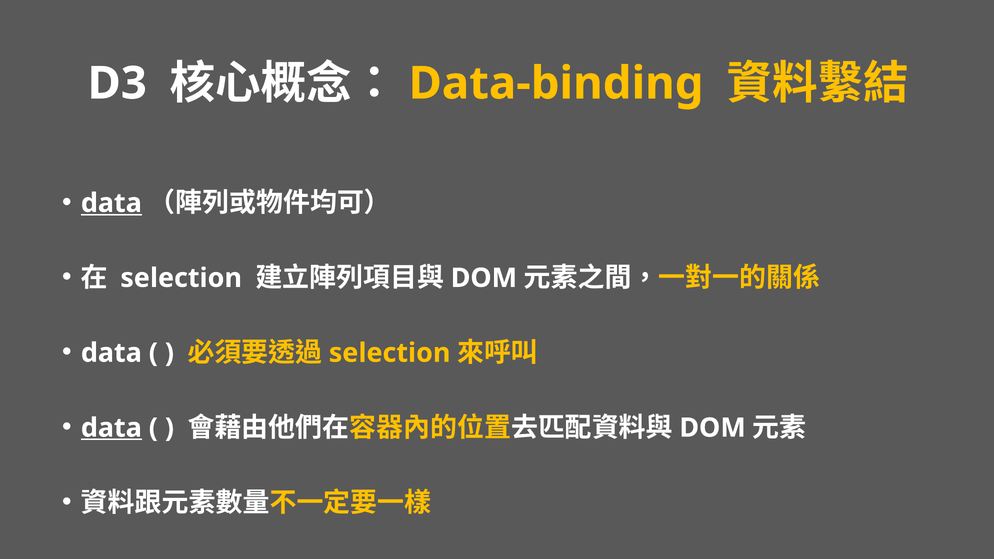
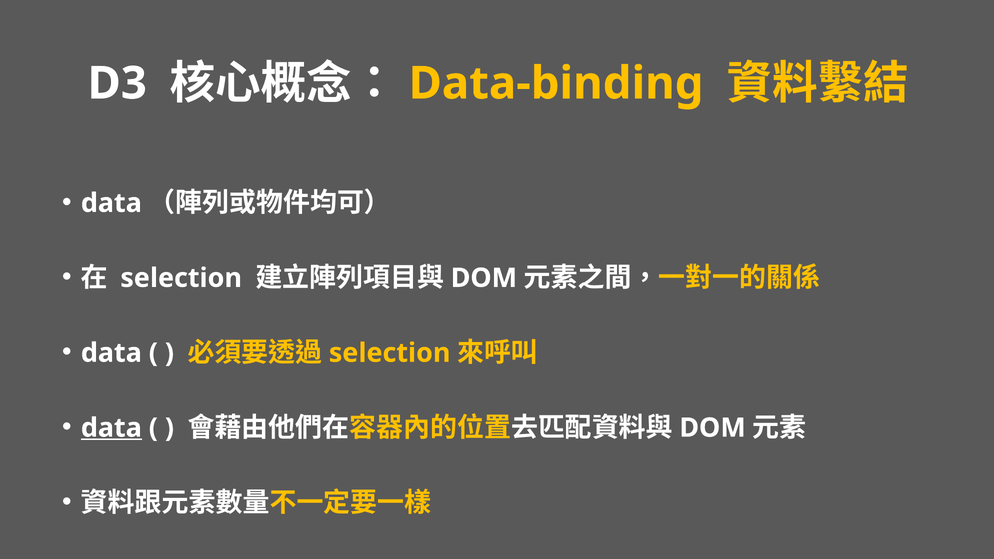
data at (111, 203) underline: present -> none
